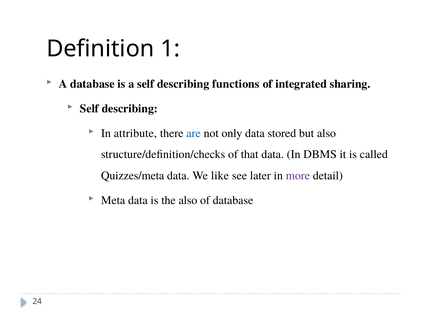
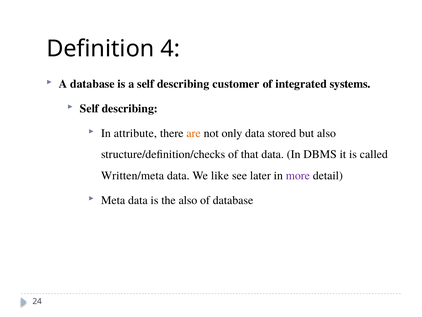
1: 1 -> 4
functions: functions -> customer
sharing: sharing -> systems
are colour: blue -> orange
Quizzes/meta: Quizzes/meta -> Written/meta
